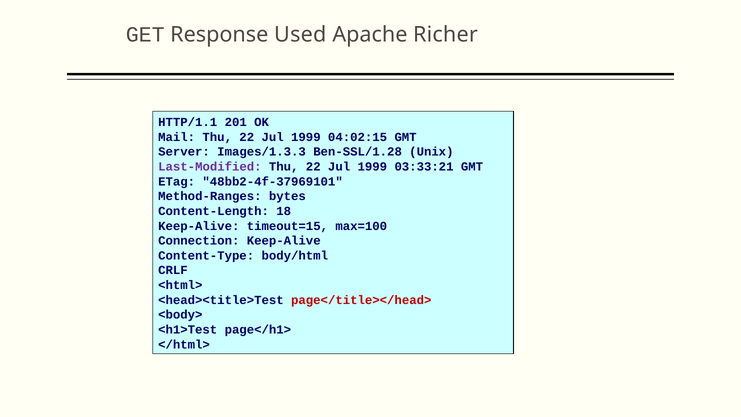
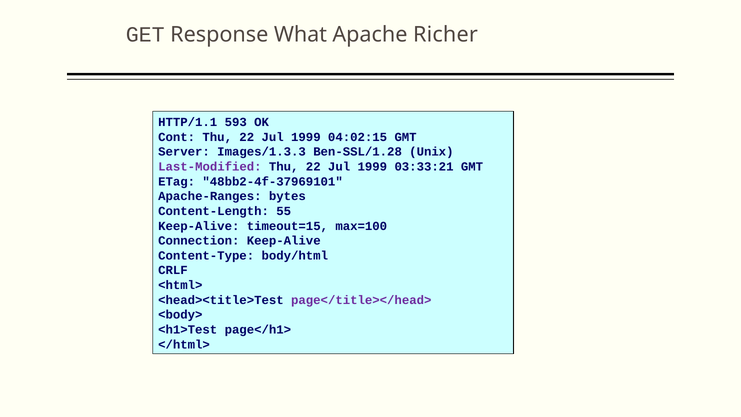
Used: Used -> What
201: 201 -> 593
Mail: Mail -> Cont
Method-Ranges: Method-Ranges -> Apache-Ranges
18: 18 -> 55
page</title></head> colour: red -> purple
